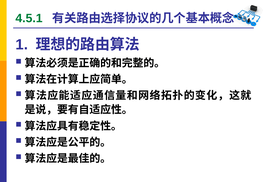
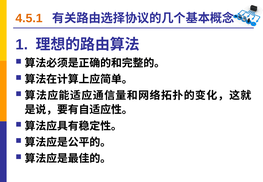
4.5.1 colour: green -> orange
